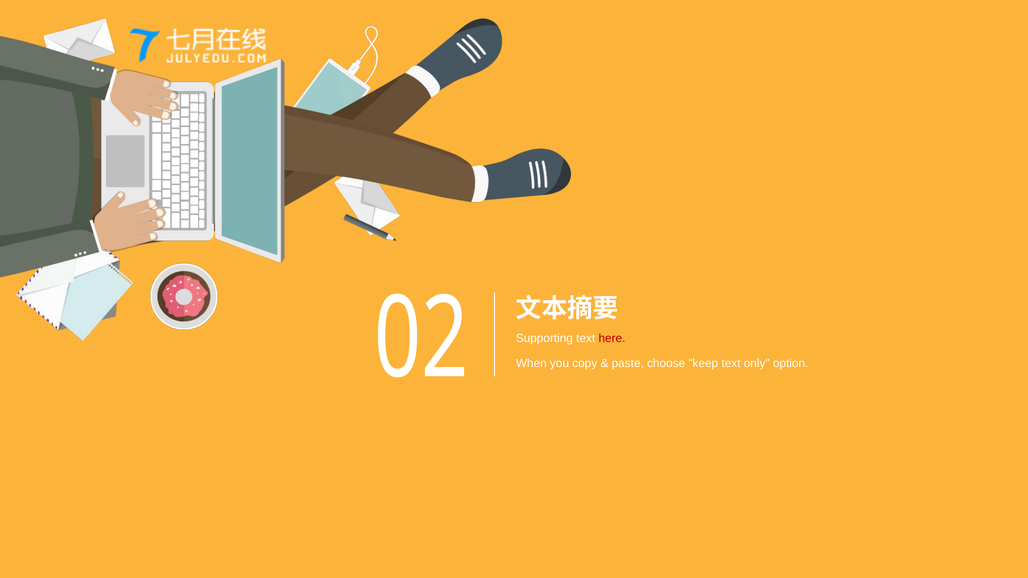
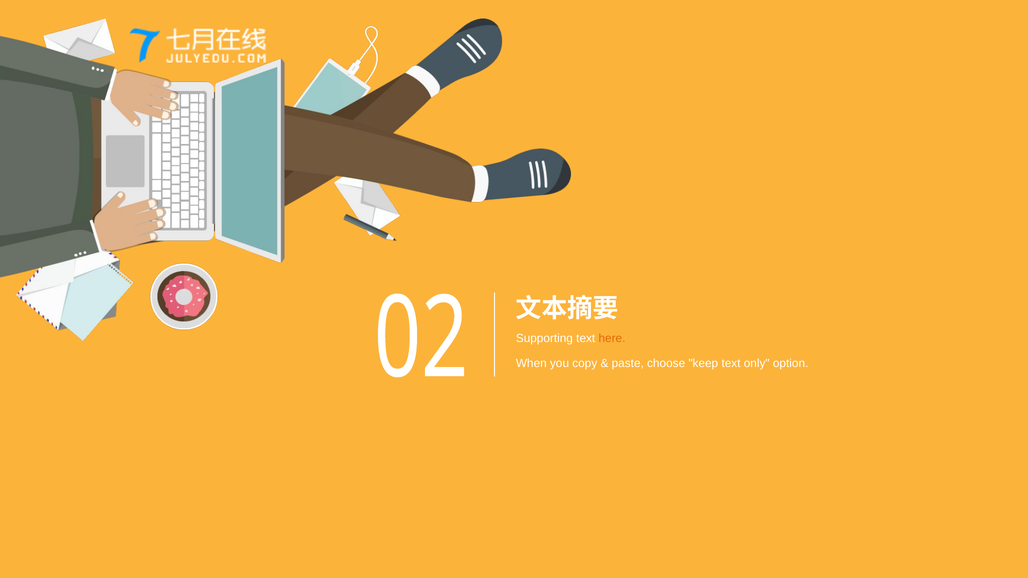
here colour: red -> orange
